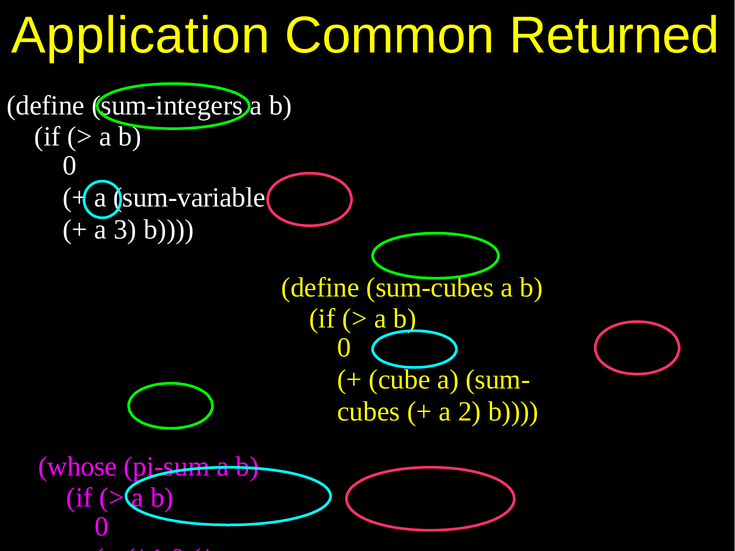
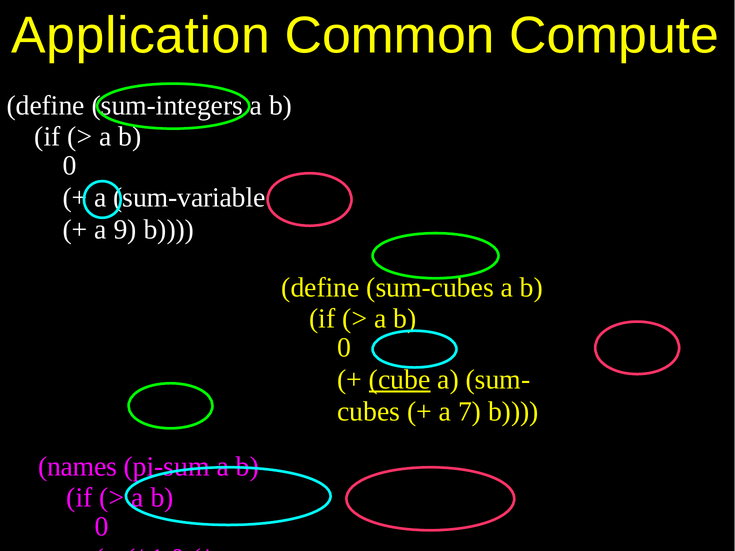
Returned: Returned -> Compute
3: 3 -> 9
cube underline: none -> present
2 at (470, 411): 2 -> 7
whose: whose -> names
